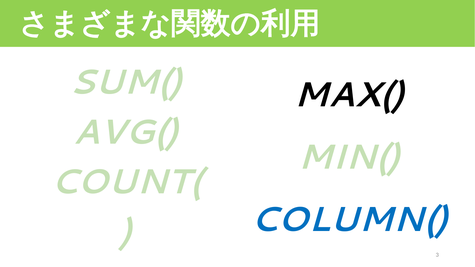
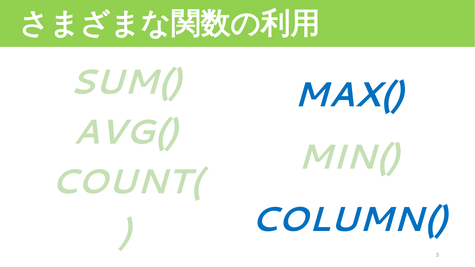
MAX( colour: black -> blue
